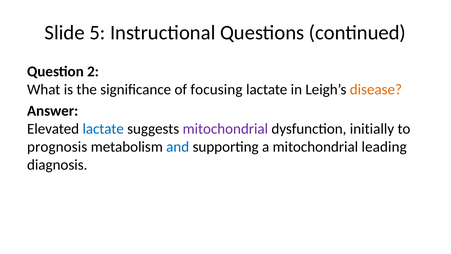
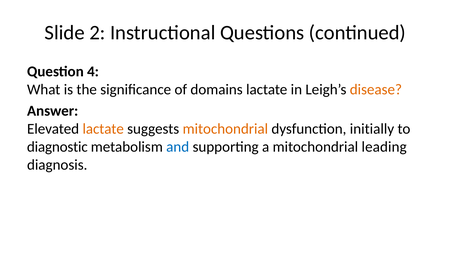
5: 5 -> 2
2: 2 -> 4
focusing: focusing -> domains
lactate at (103, 129) colour: blue -> orange
mitochondrial at (225, 129) colour: purple -> orange
prognosis: prognosis -> diagnostic
